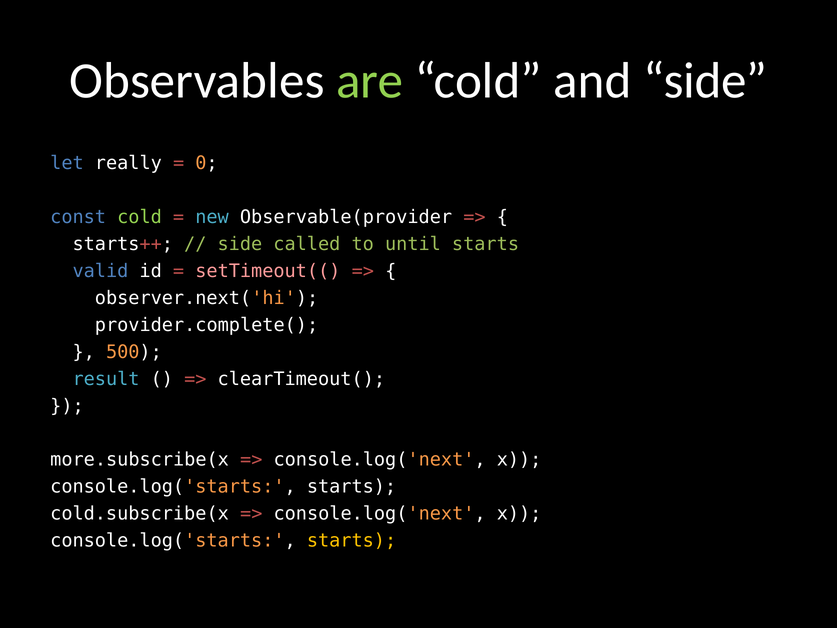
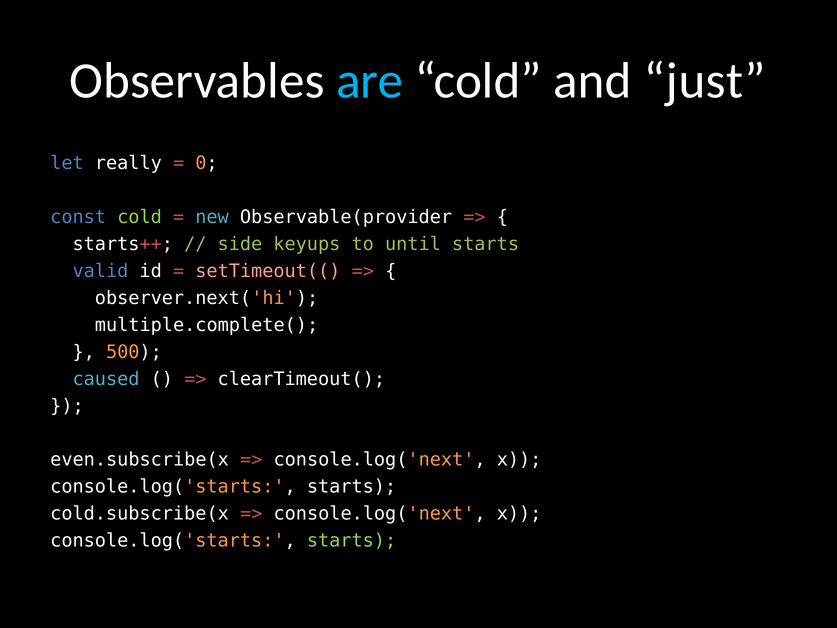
are colour: light green -> light blue
and side: side -> just
called: called -> keyups
provider.complete(: provider.complete( -> multiple.complete(
result: result -> caused
more.subscribe(x: more.subscribe(x -> even.subscribe(x
starts at (352, 540) colour: yellow -> light green
